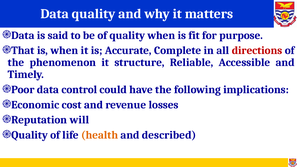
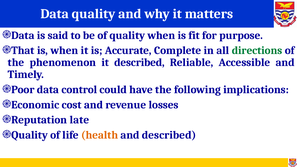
directions colour: red -> green
it structure: structure -> described
will: will -> late
